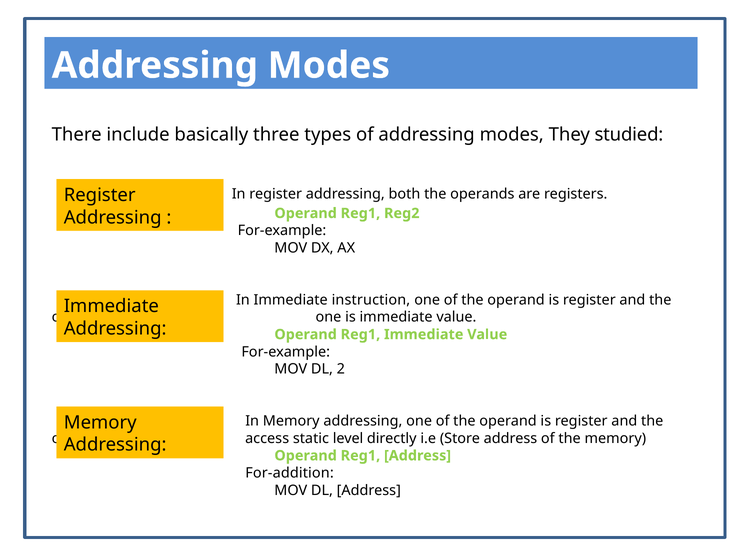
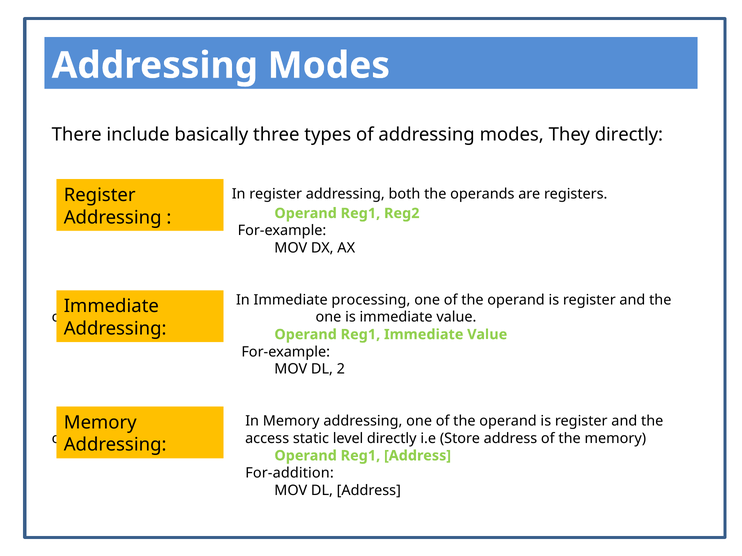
They studied: studied -> directly
instruction: instruction -> processing
